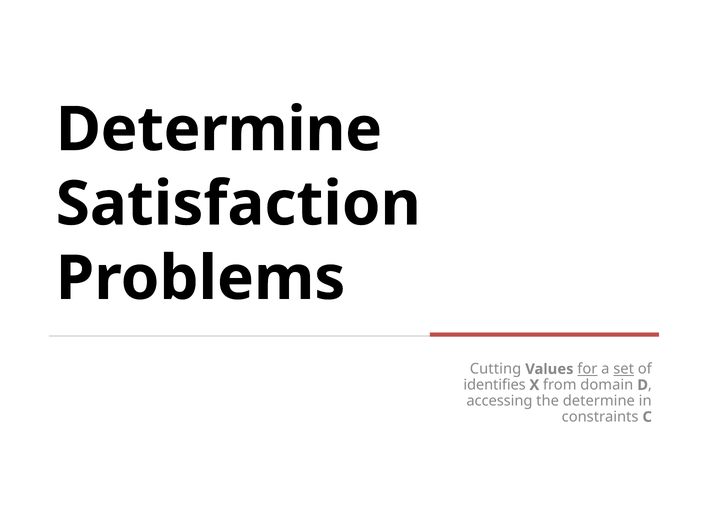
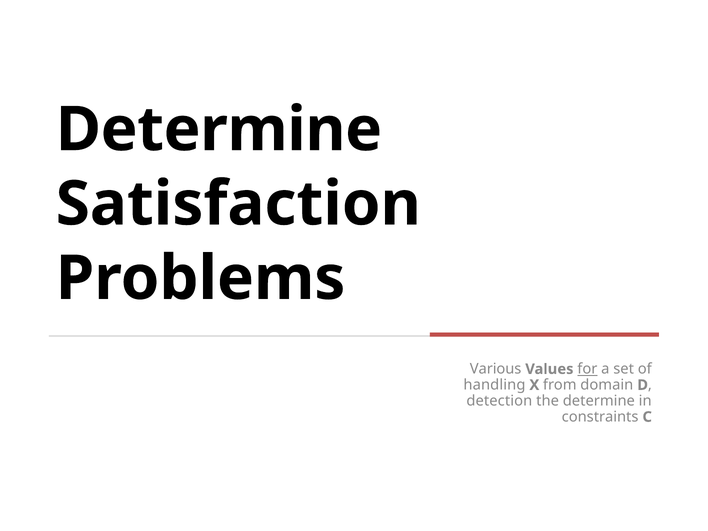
Cutting: Cutting -> Various
set underline: present -> none
identifies: identifies -> handling
accessing: accessing -> detection
